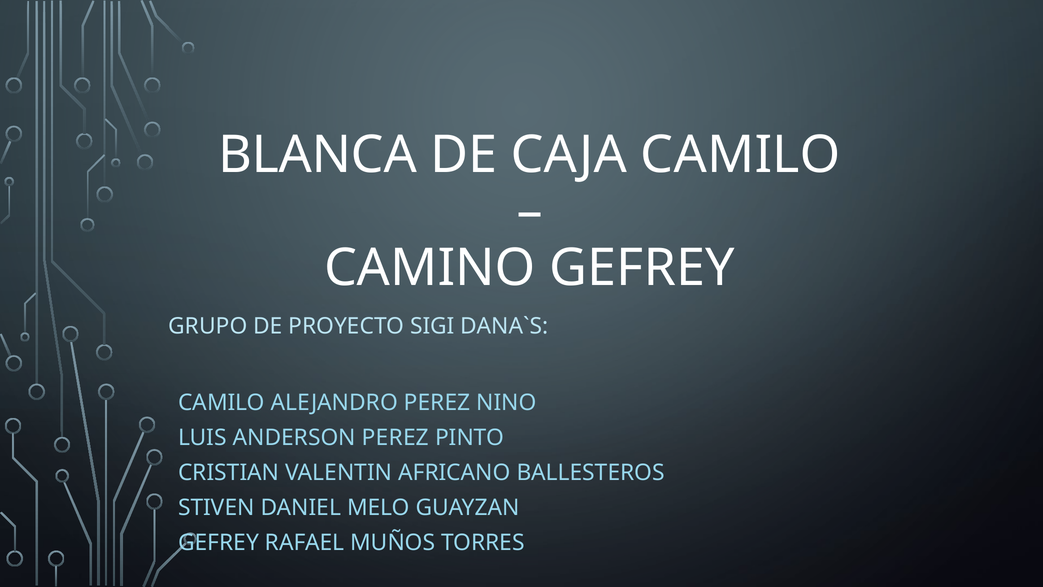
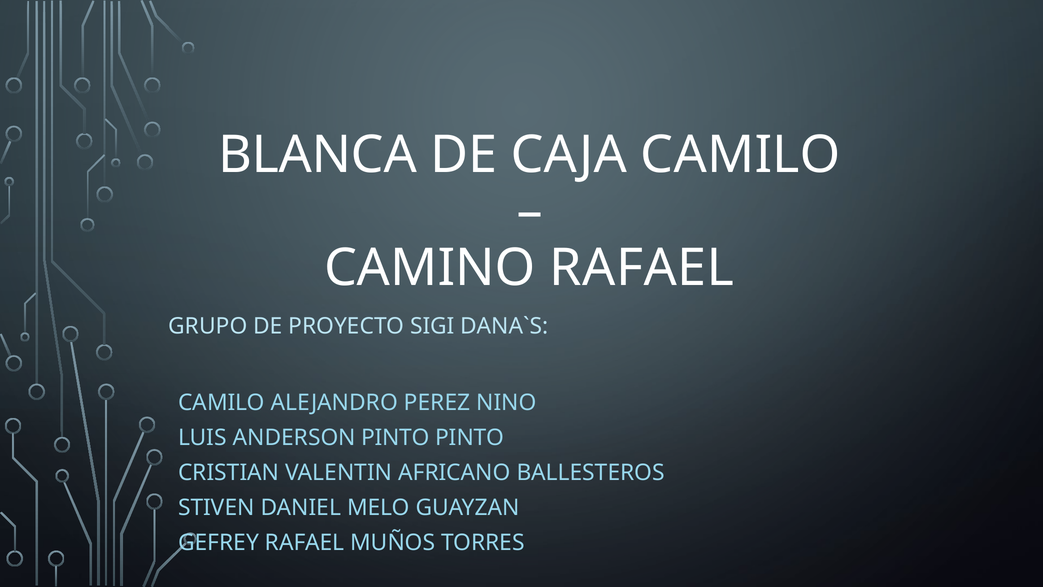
CAMINO GEFREY: GEFREY -> RAFAEL
ANDERSON PEREZ: PEREZ -> PINTO
